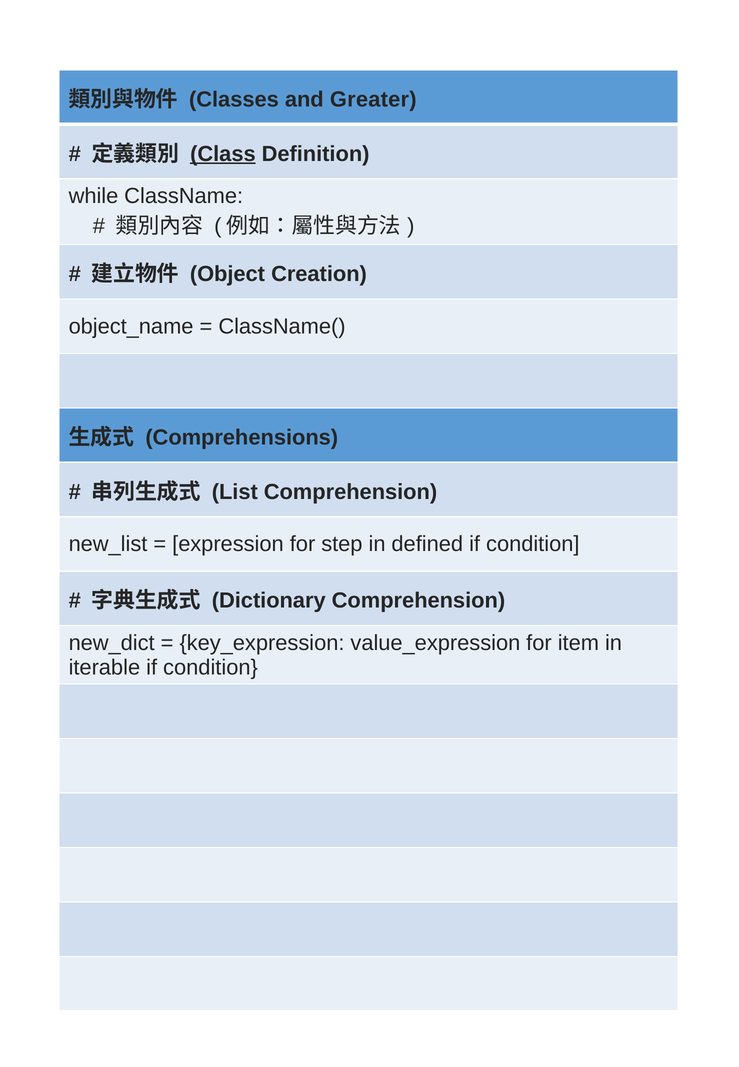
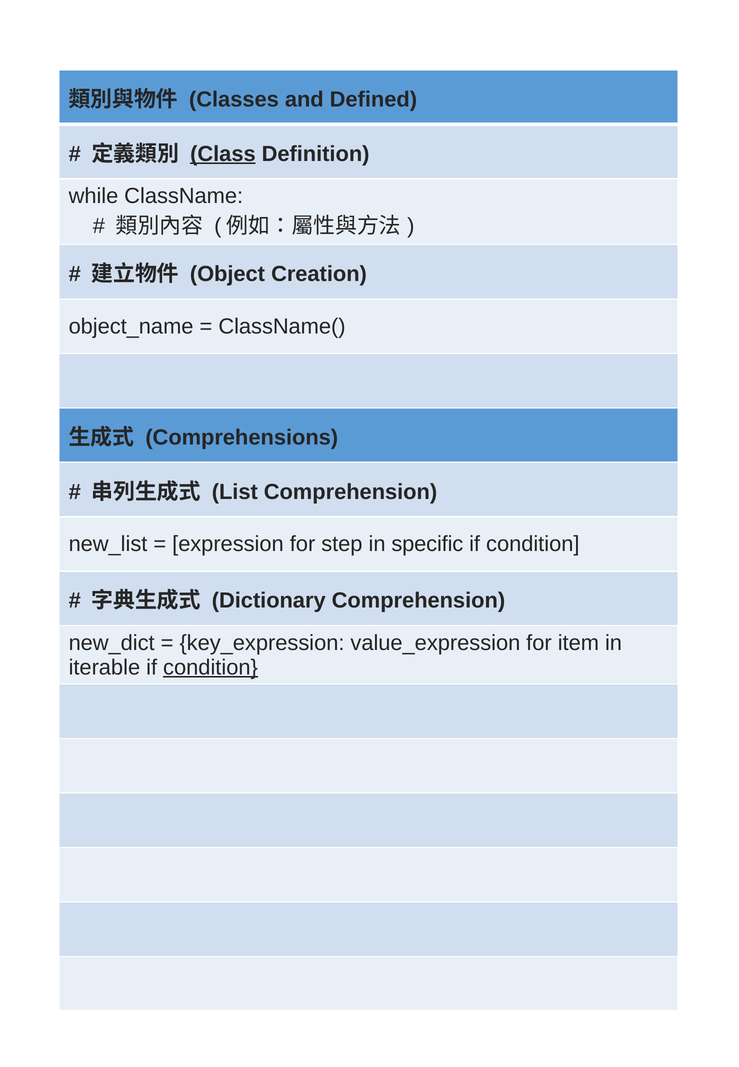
Greater: Greater -> Defined
defined: defined -> specific
condition at (210, 668) underline: none -> present
